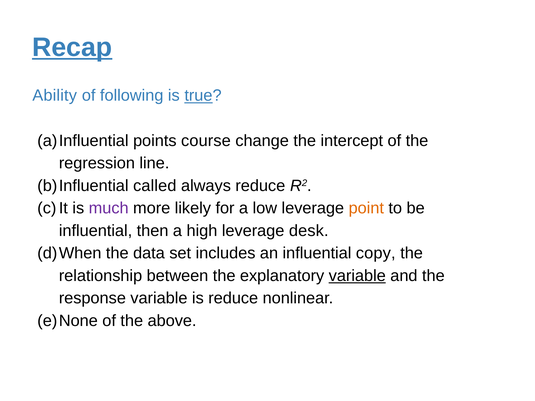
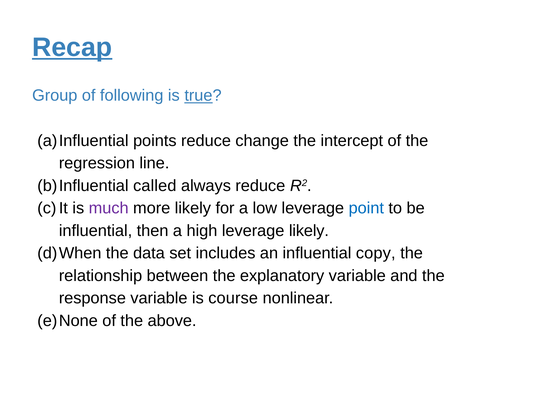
Ability: Ability -> Group
points course: course -> reduce
point colour: orange -> blue
leverage desk: desk -> likely
variable at (357, 276) underline: present -> none
is reduce: reduce -> course
